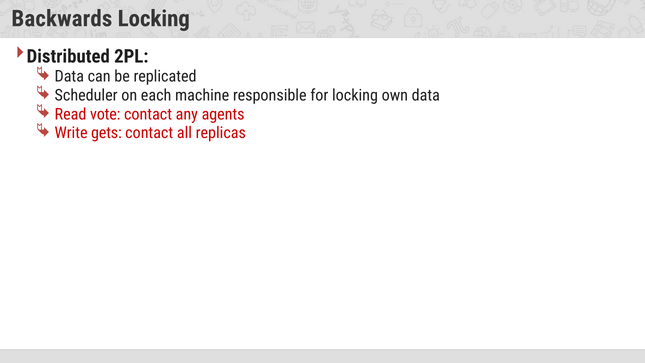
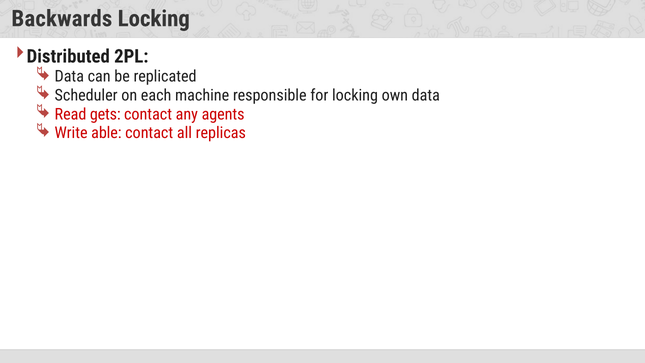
vote: vote -> gets
gets: gets -> able
